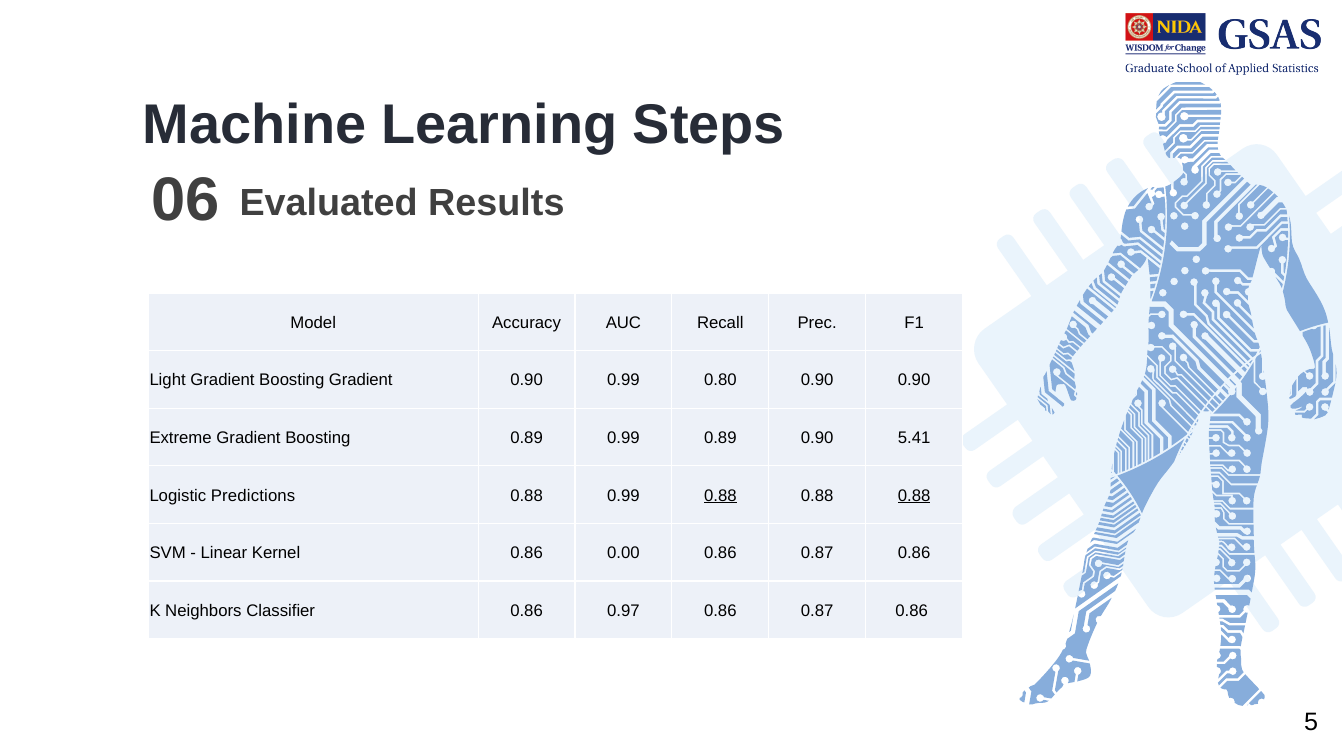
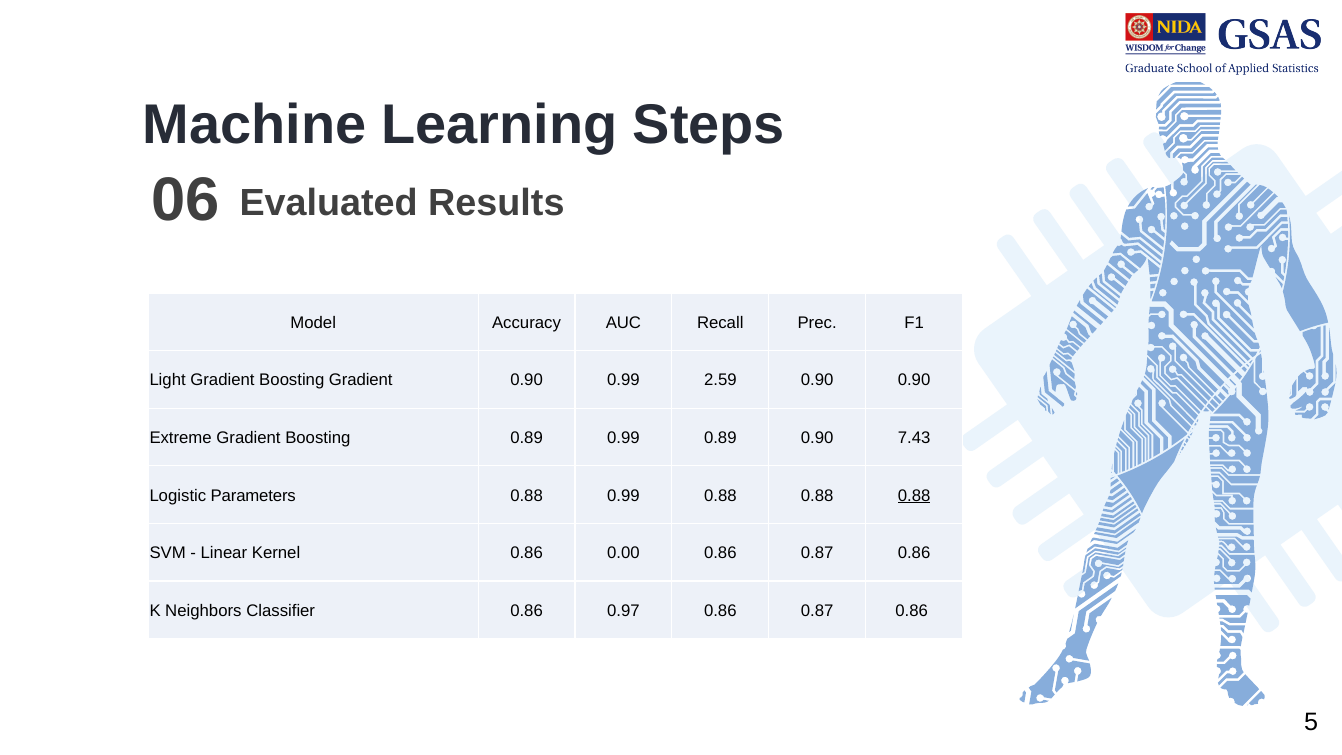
0.80: 0.80 -> 2.59
5.41: 5.41 -> 7.43
Predictions: Predictions -> Parameters
0.88 at (720, 495) underline: present -> none
